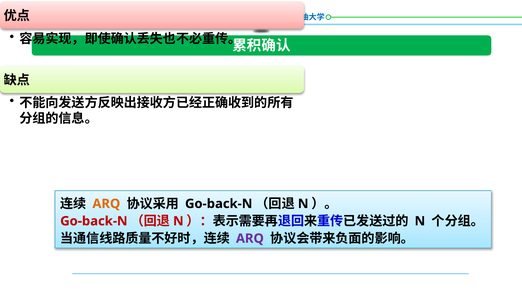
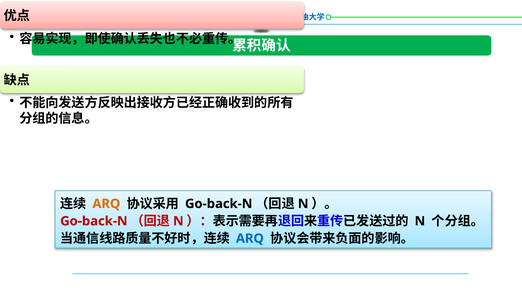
ARQ at (250, 239) colour: purple -> blue
